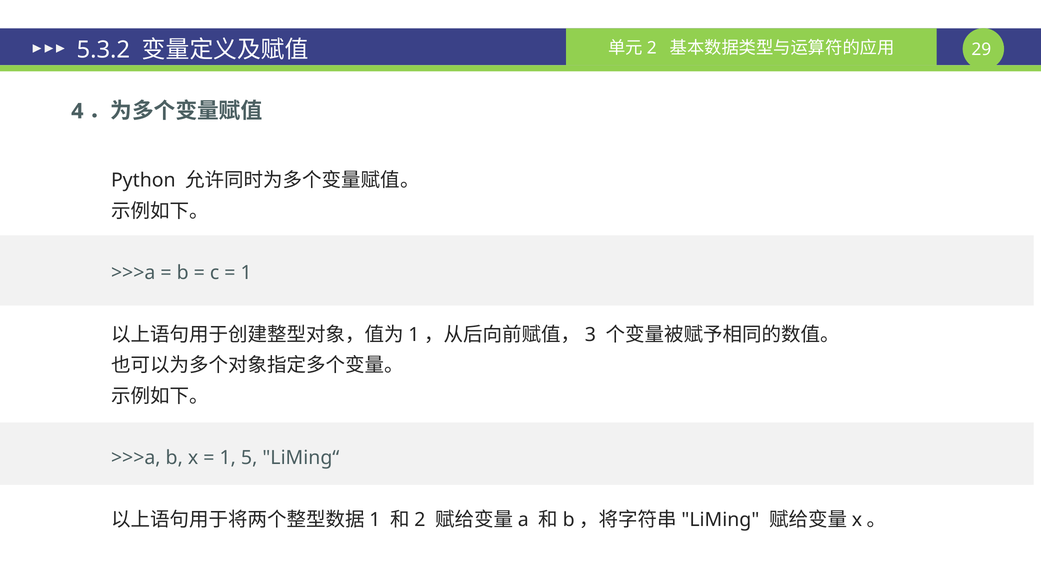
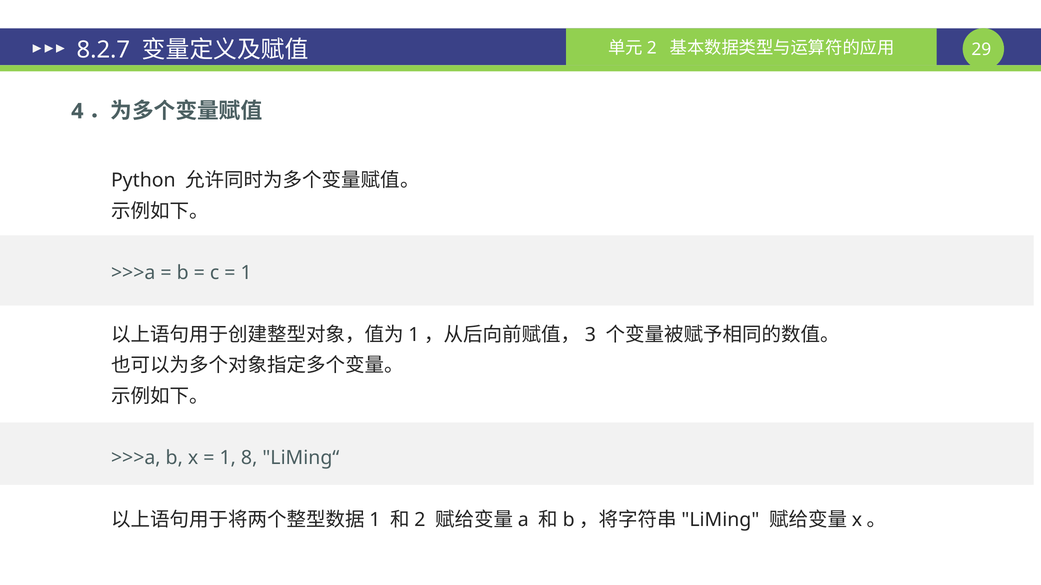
5.3.2: 5.3.2 -> 8.2.7
5: 5 -> 8
